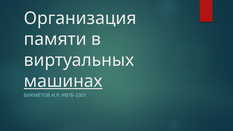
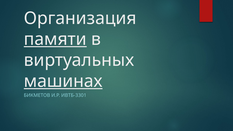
памяти underline: none -> present
